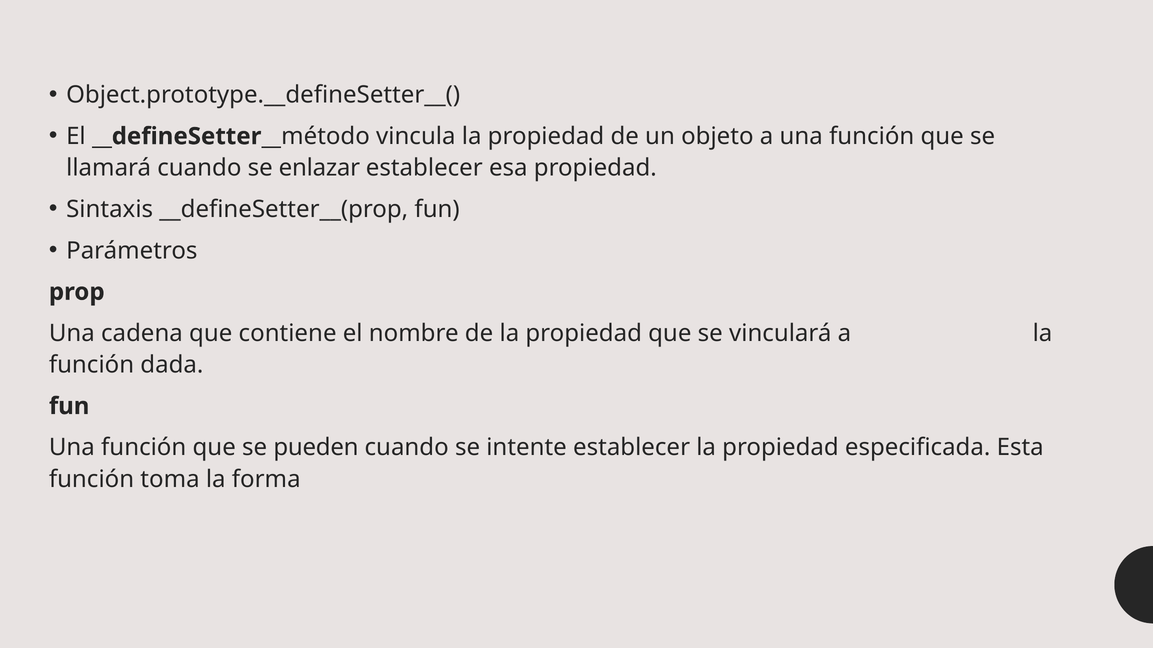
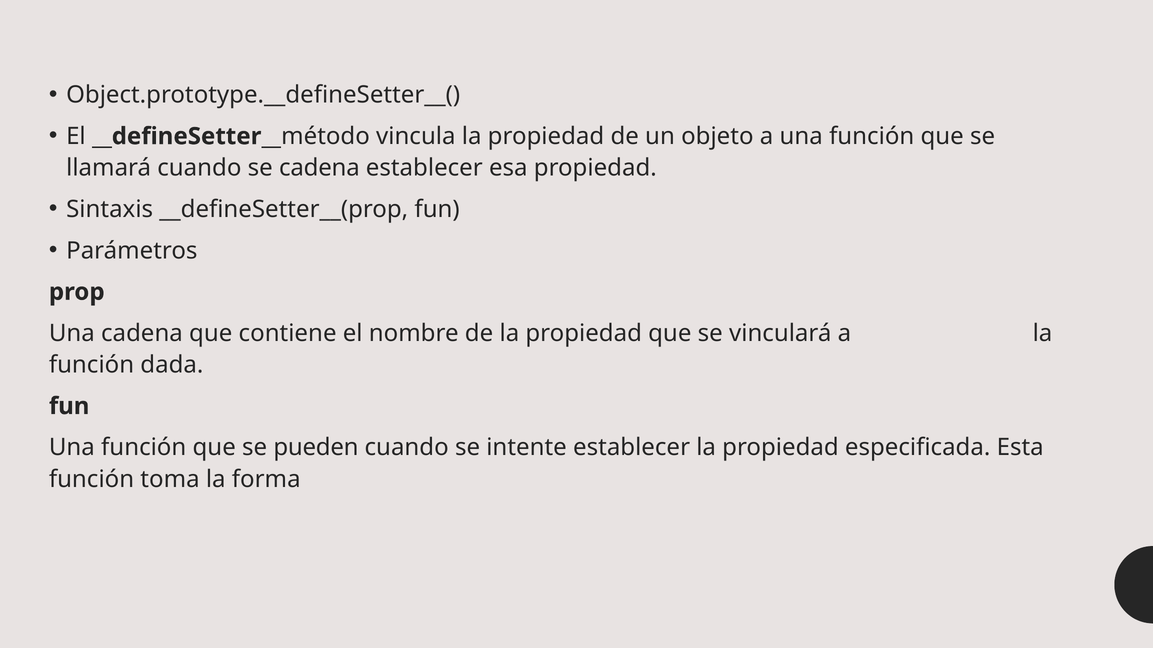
se enlazar: enlazar -> cadena
